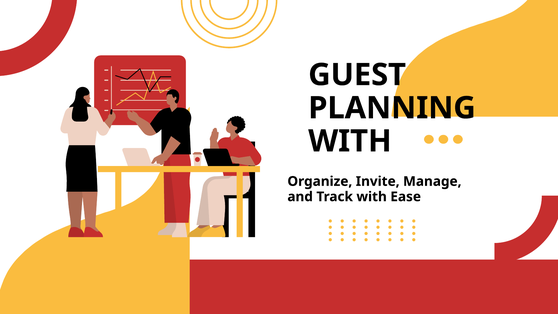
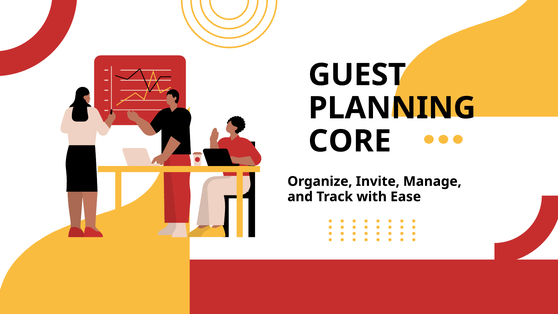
WITH at (350, 141): WITH -> CORE
